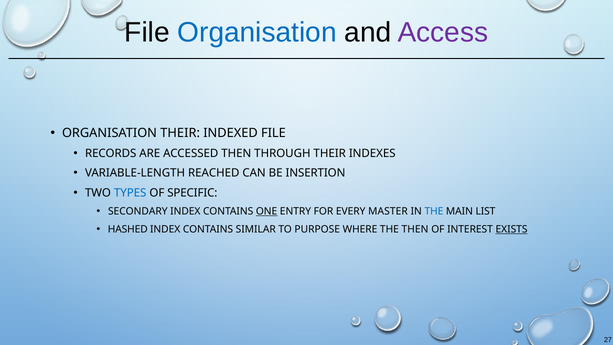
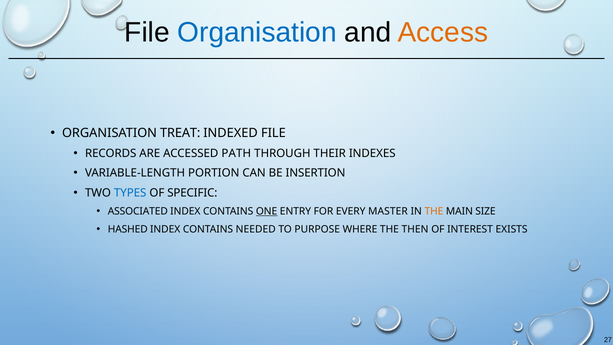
Access colour: purple -> orange
ORGANISATION THEIR: THEIR -> TREAT
ACCESSED THEN: THEN -> PATH
REACHED: REACHED -> PORTION
SECONDARY: SECONDARY -> ASSOCIATED
THE at (434, 211) colour: blue -> orange
LIST: LIST -> SIZE
SIMILAR: SIMILAR -> NEEDED
EXISTS underline: present -> none
